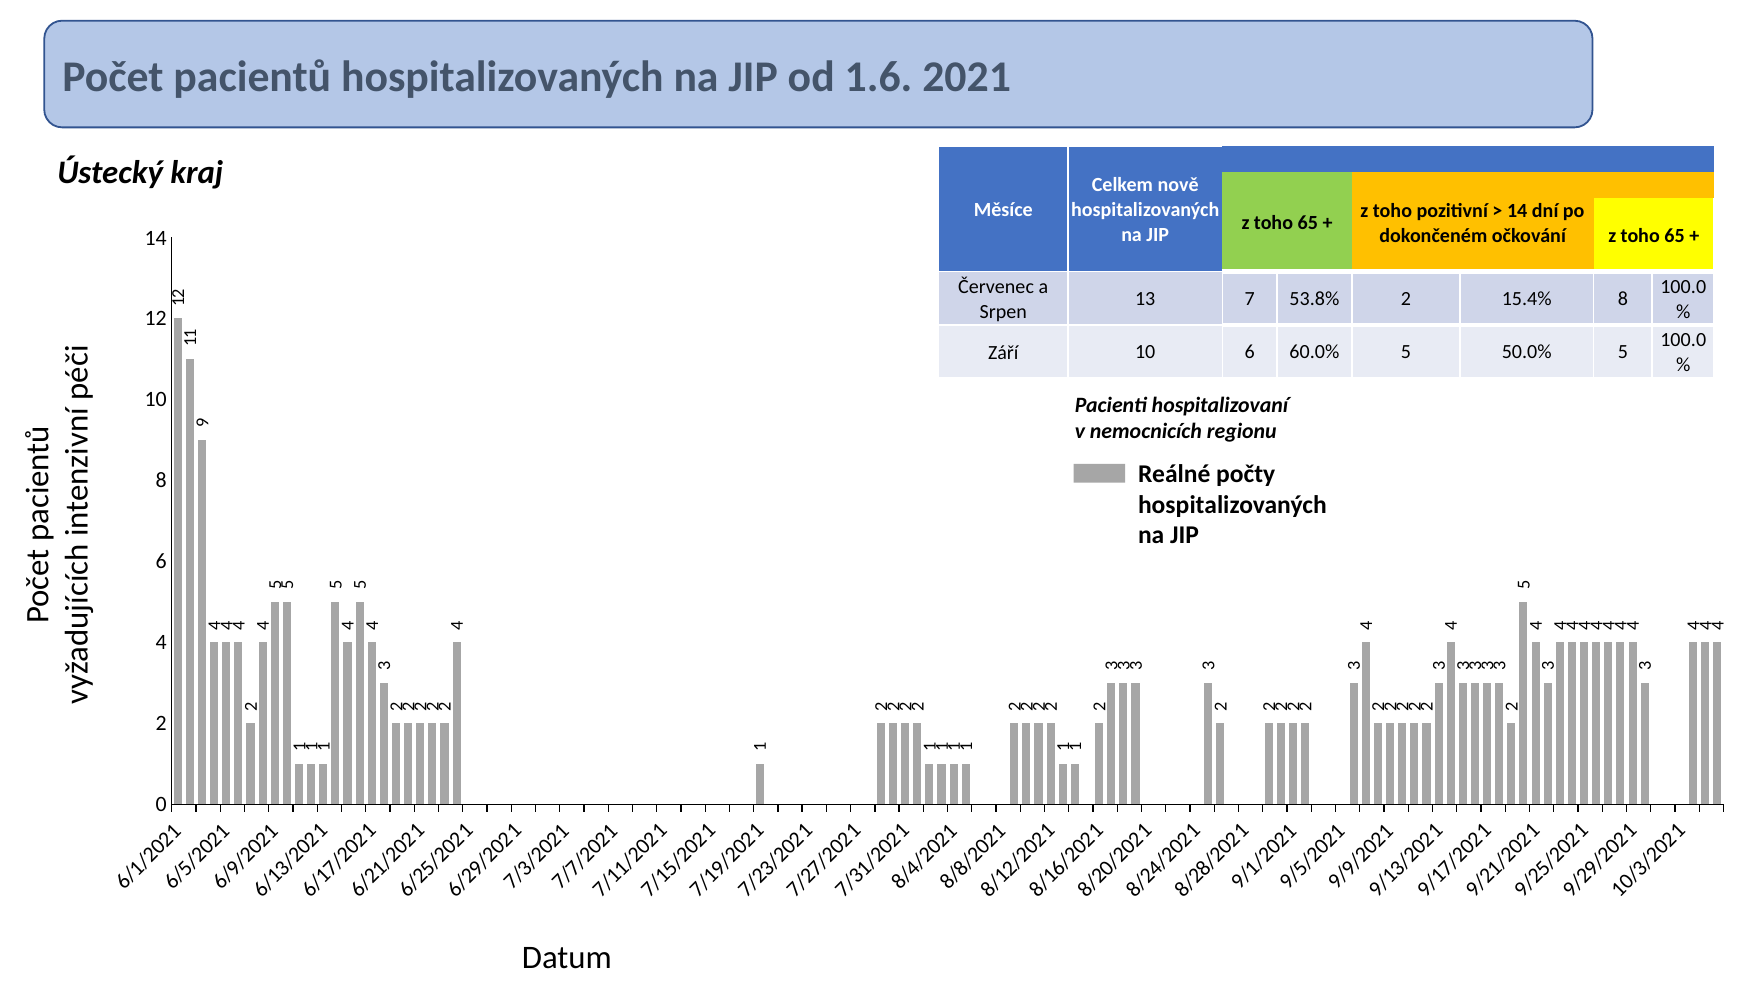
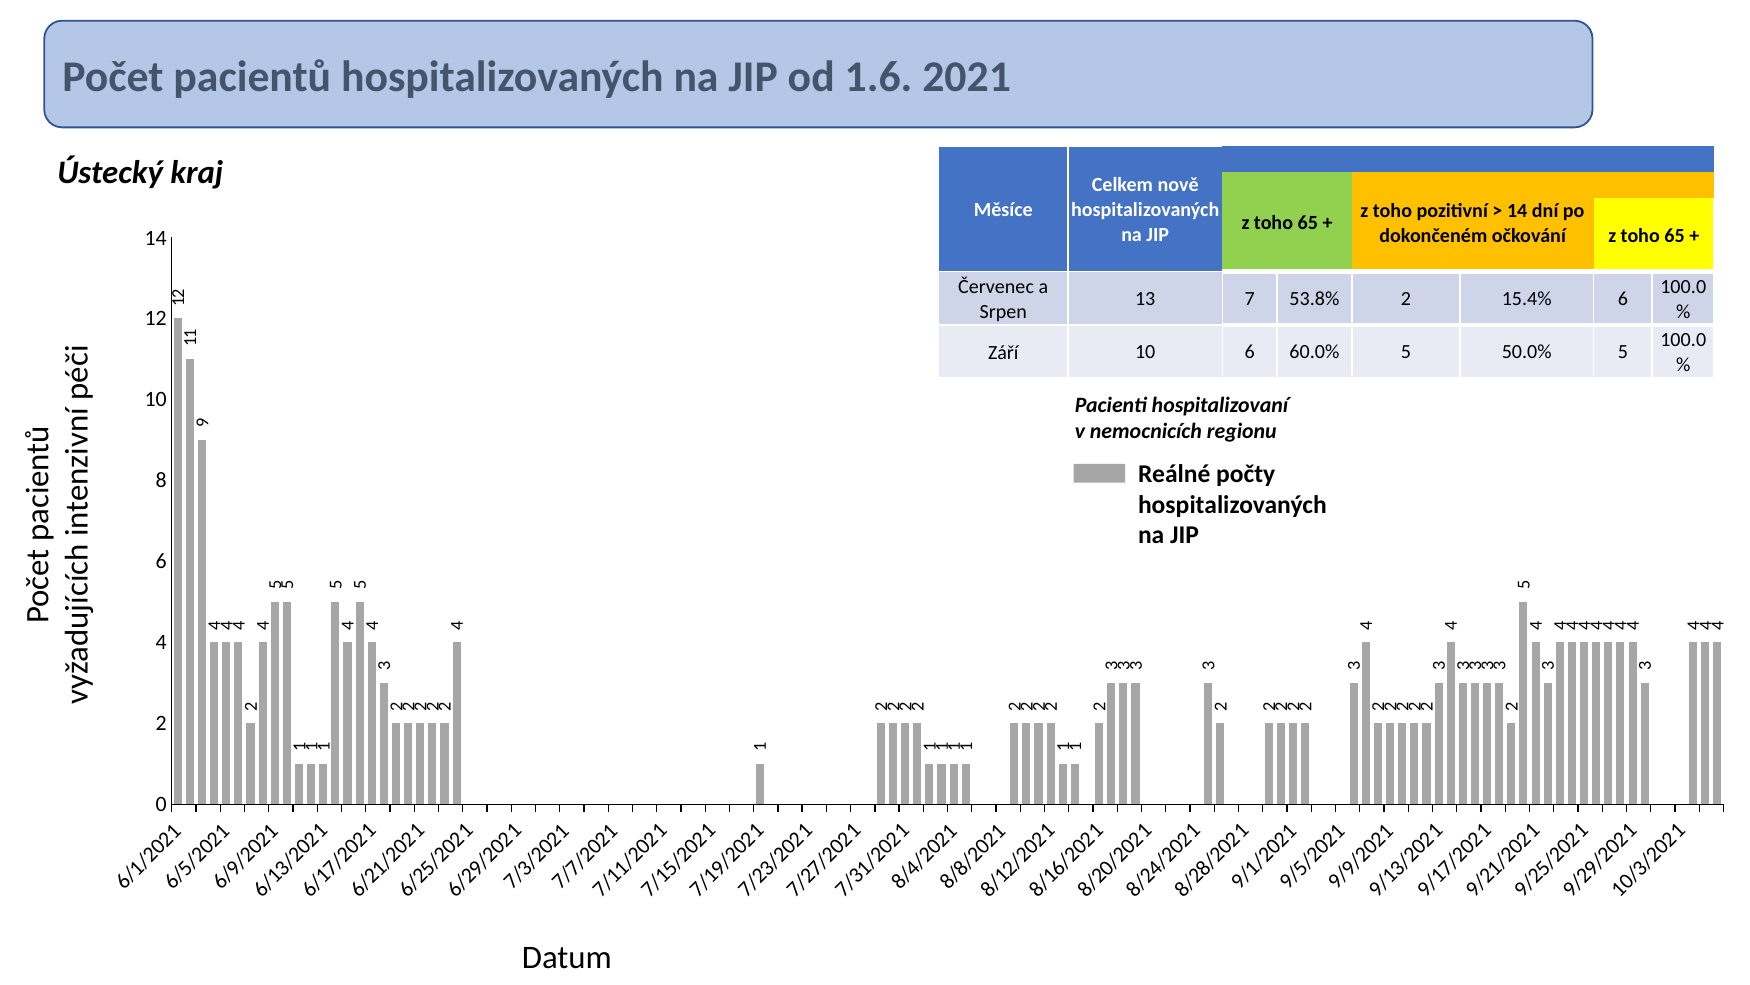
15.4% 8: 8 -> 6
